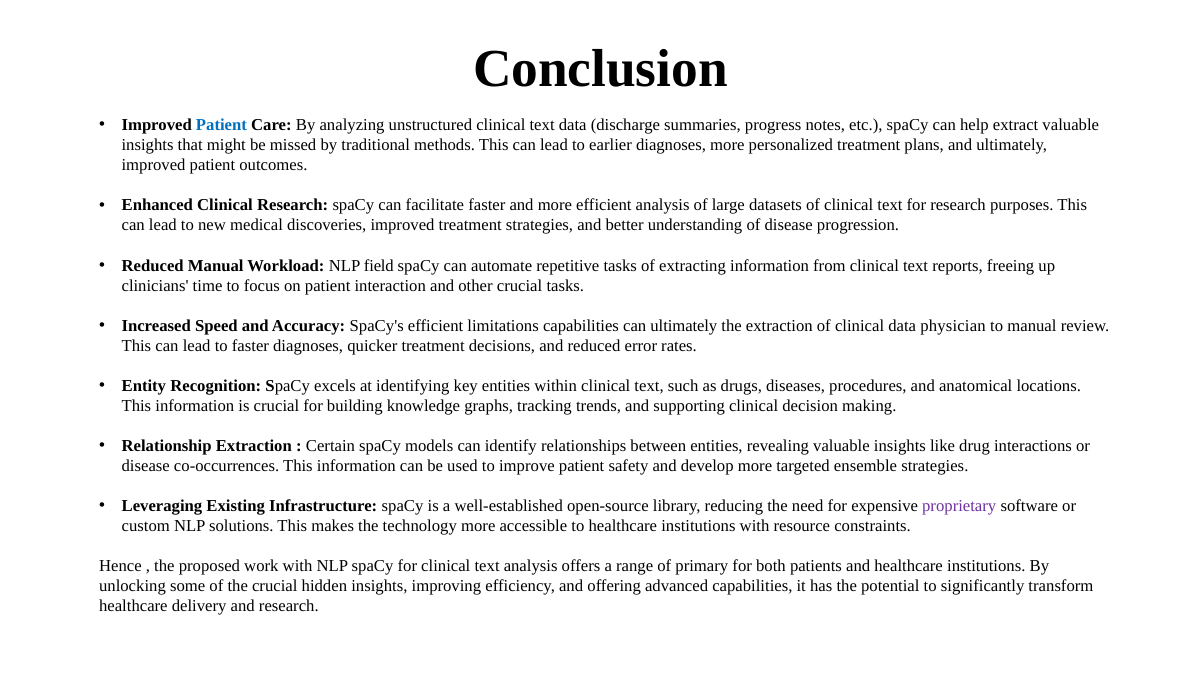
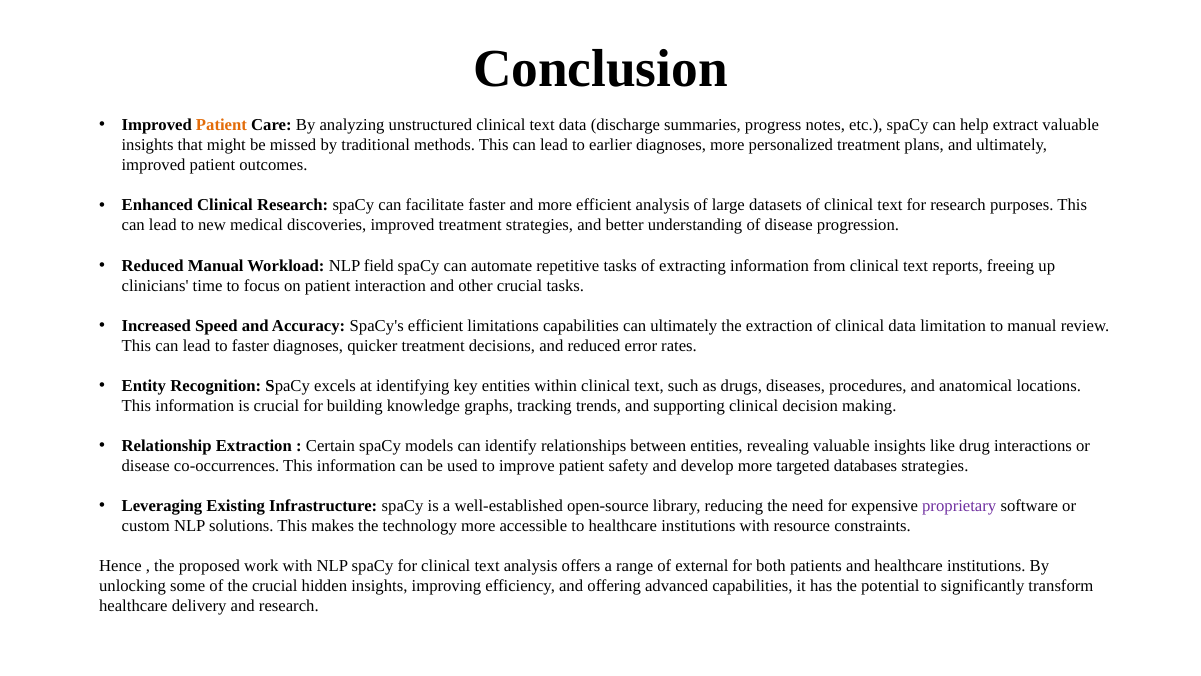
Patient at (221, 125) colour: blue -> orange
physician: physician -> limitation
ensemble: ensemble -> databases
primary: primary -> external
